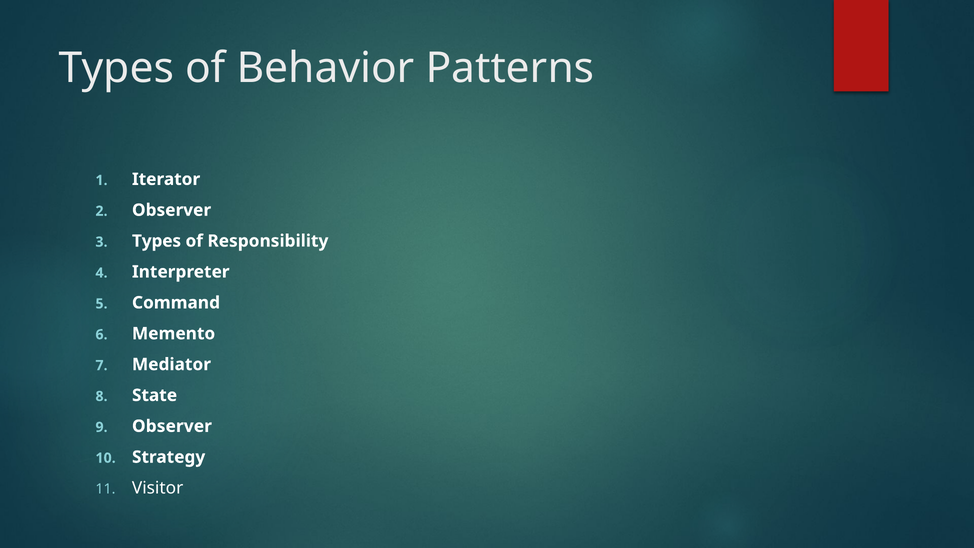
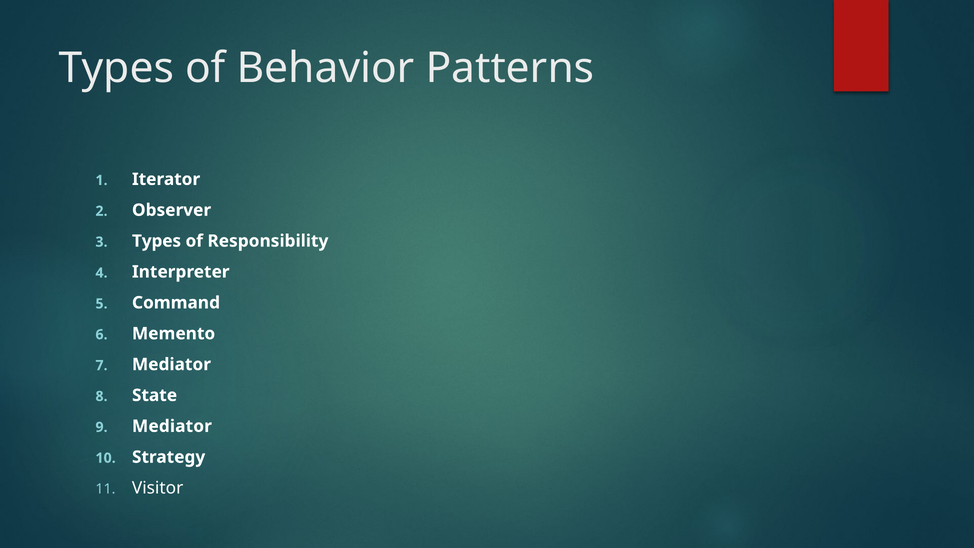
Observer at (172, 426): Observer -> Mediator
